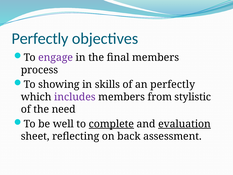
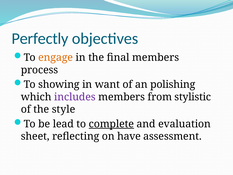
engage colour: purple -> orange
skills: skills -> want
an perfectly: perfectly -> polishing
need: need -> style
well: well -> lead
evaluation underline: present -> none
back: back -> have
